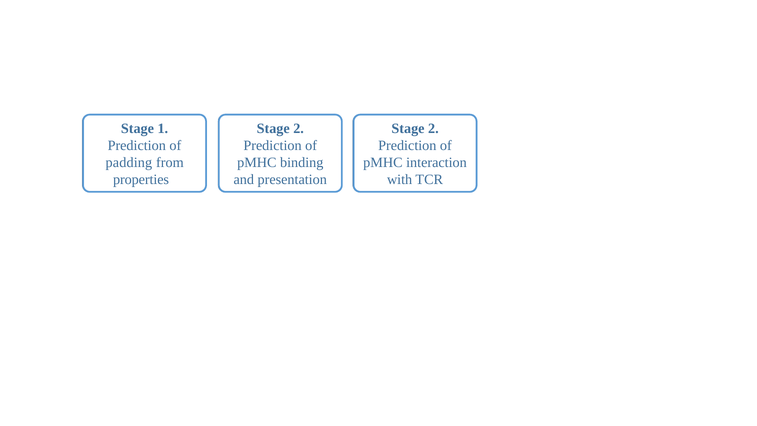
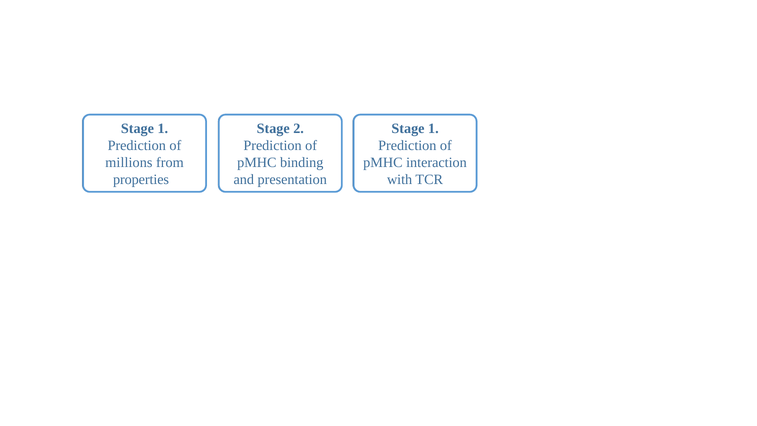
2 at (433, 129): 2 -> 1
padding: padding -> millions
